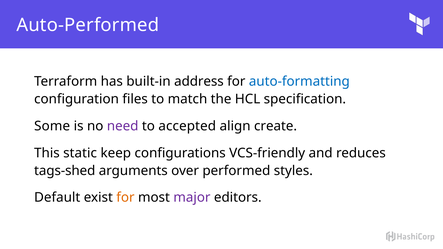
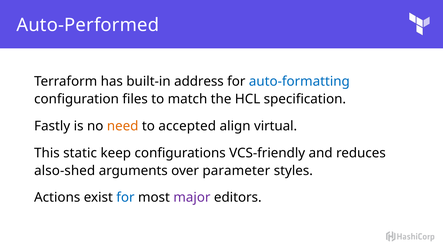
Some: Some -> Fastly
need colour: purple -> orange
create: create -> virtual
tags-shed: tags-shed -> also-shed
performed: performed -> parameter
Default: Default -> Actions
for at (125, 198) colour: orange -> blue
